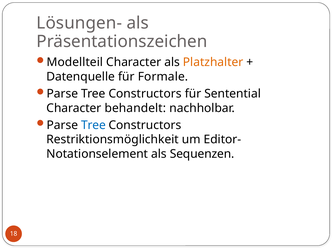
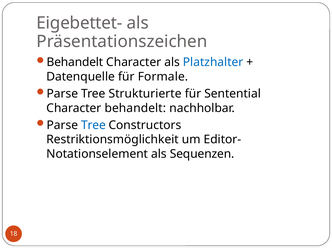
Lösungen-: Lösungen- -> Eigebettet-
Modellteil at (75, 62): Modellteil -> Behandelt
Platzhalter colour: orange -> blue
Constructors at (145, 94): Constructors -> Strukturierte
